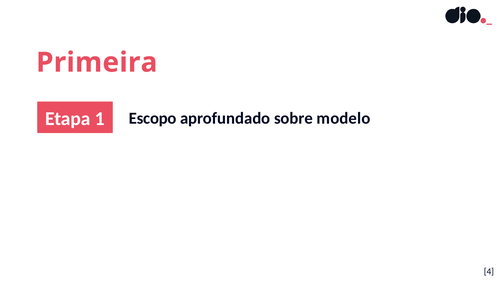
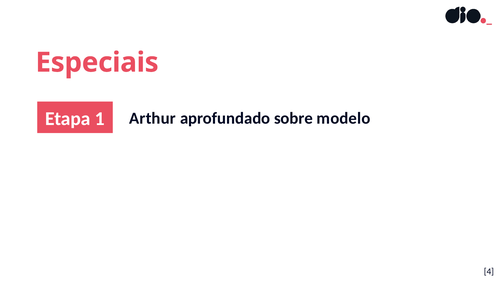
Primeira: Primeira -> Especiais
Escopo: Escopo -> Arthur
